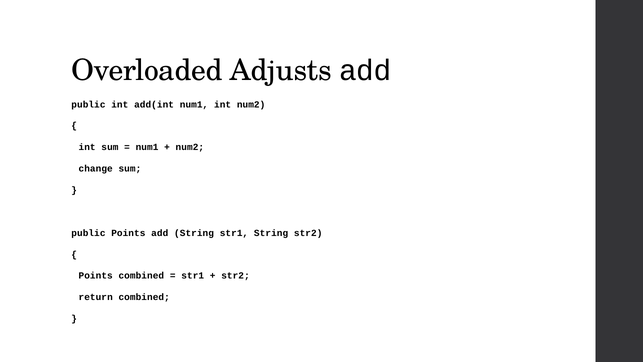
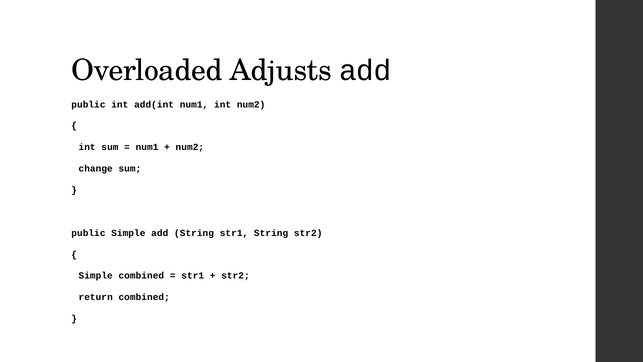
public Points: Points -> Simple
Points at (96, 276): Points -> Simple
